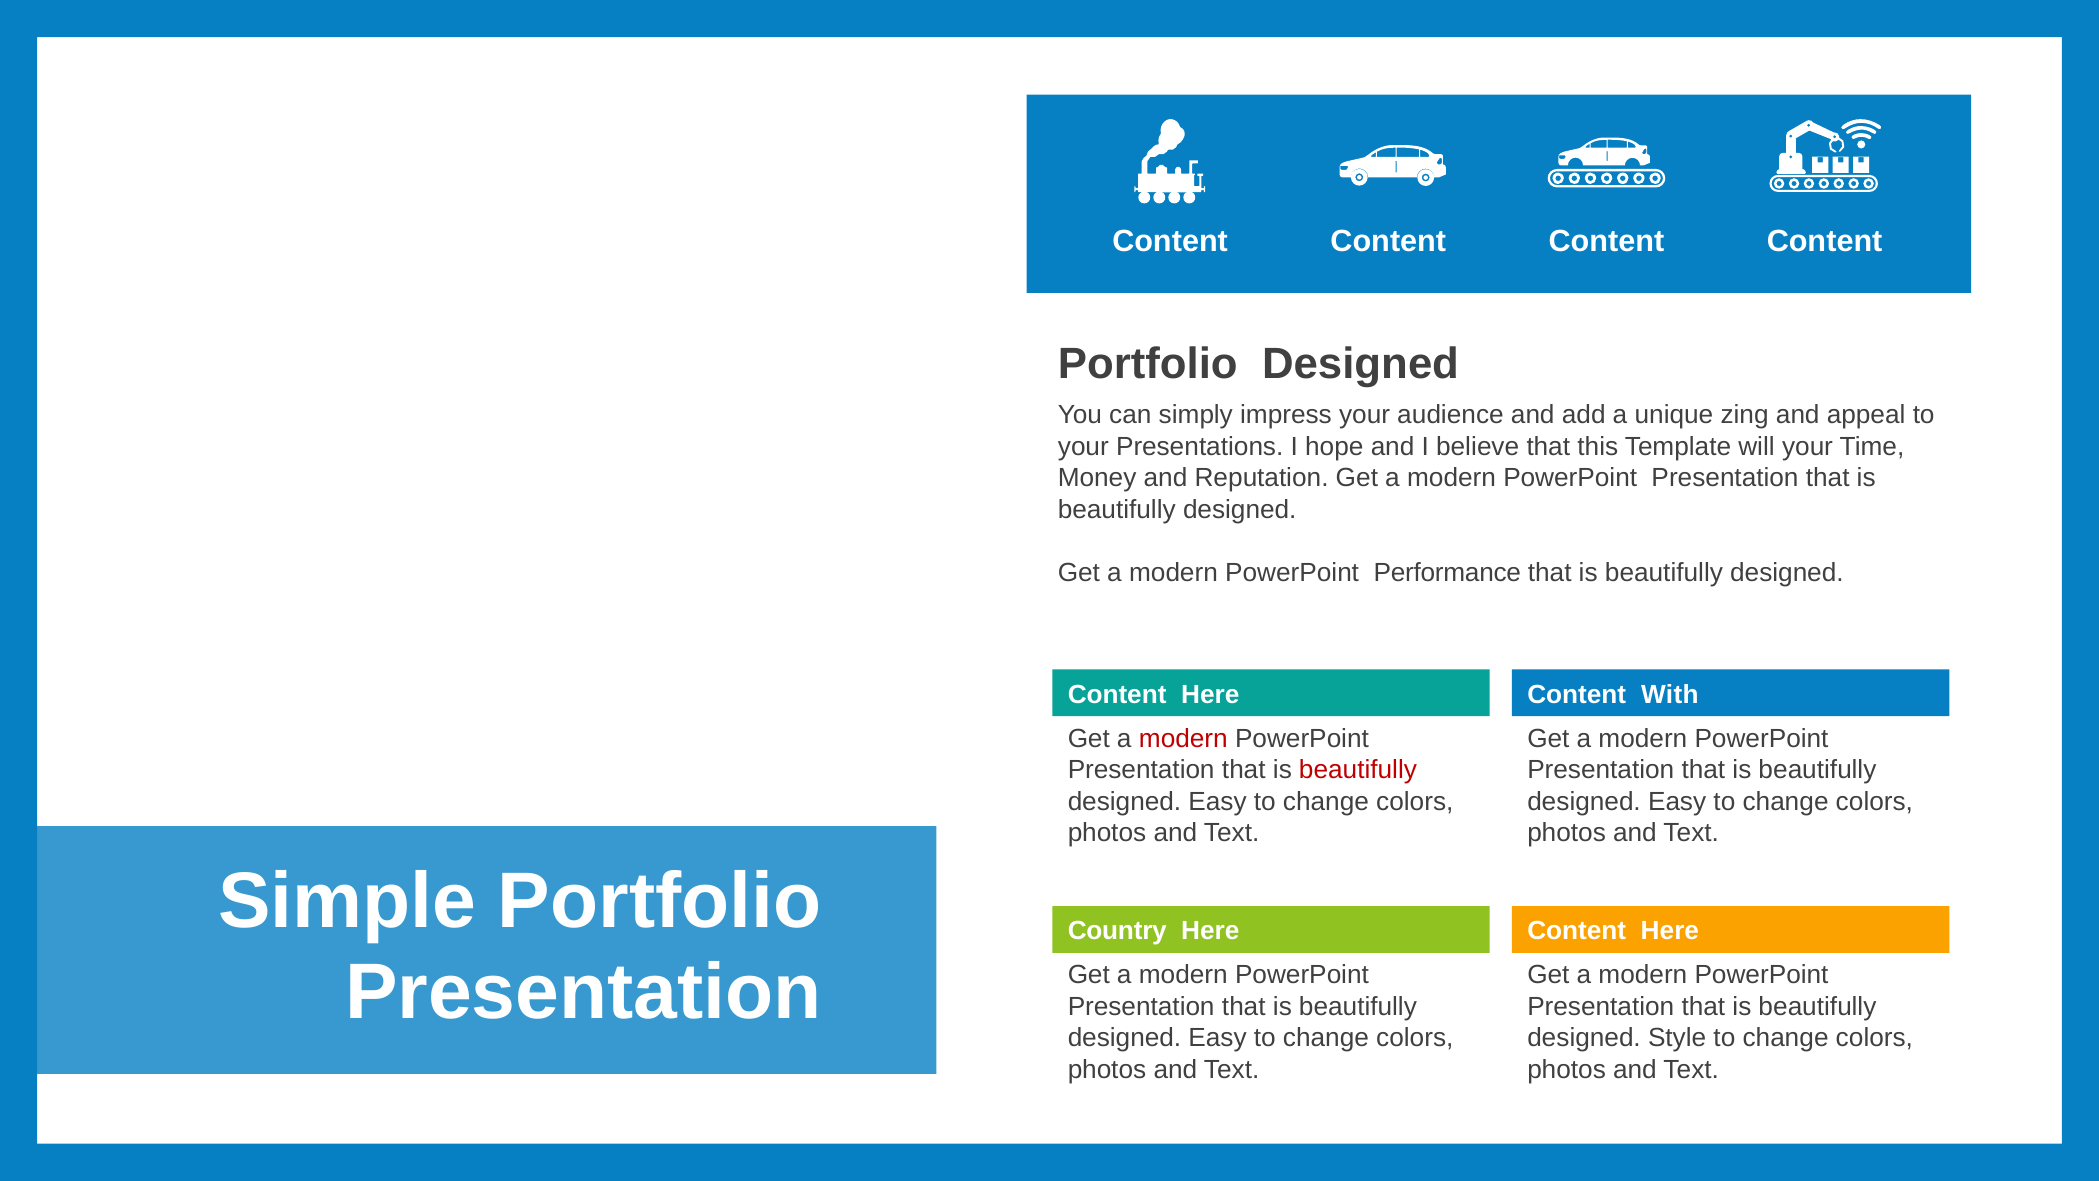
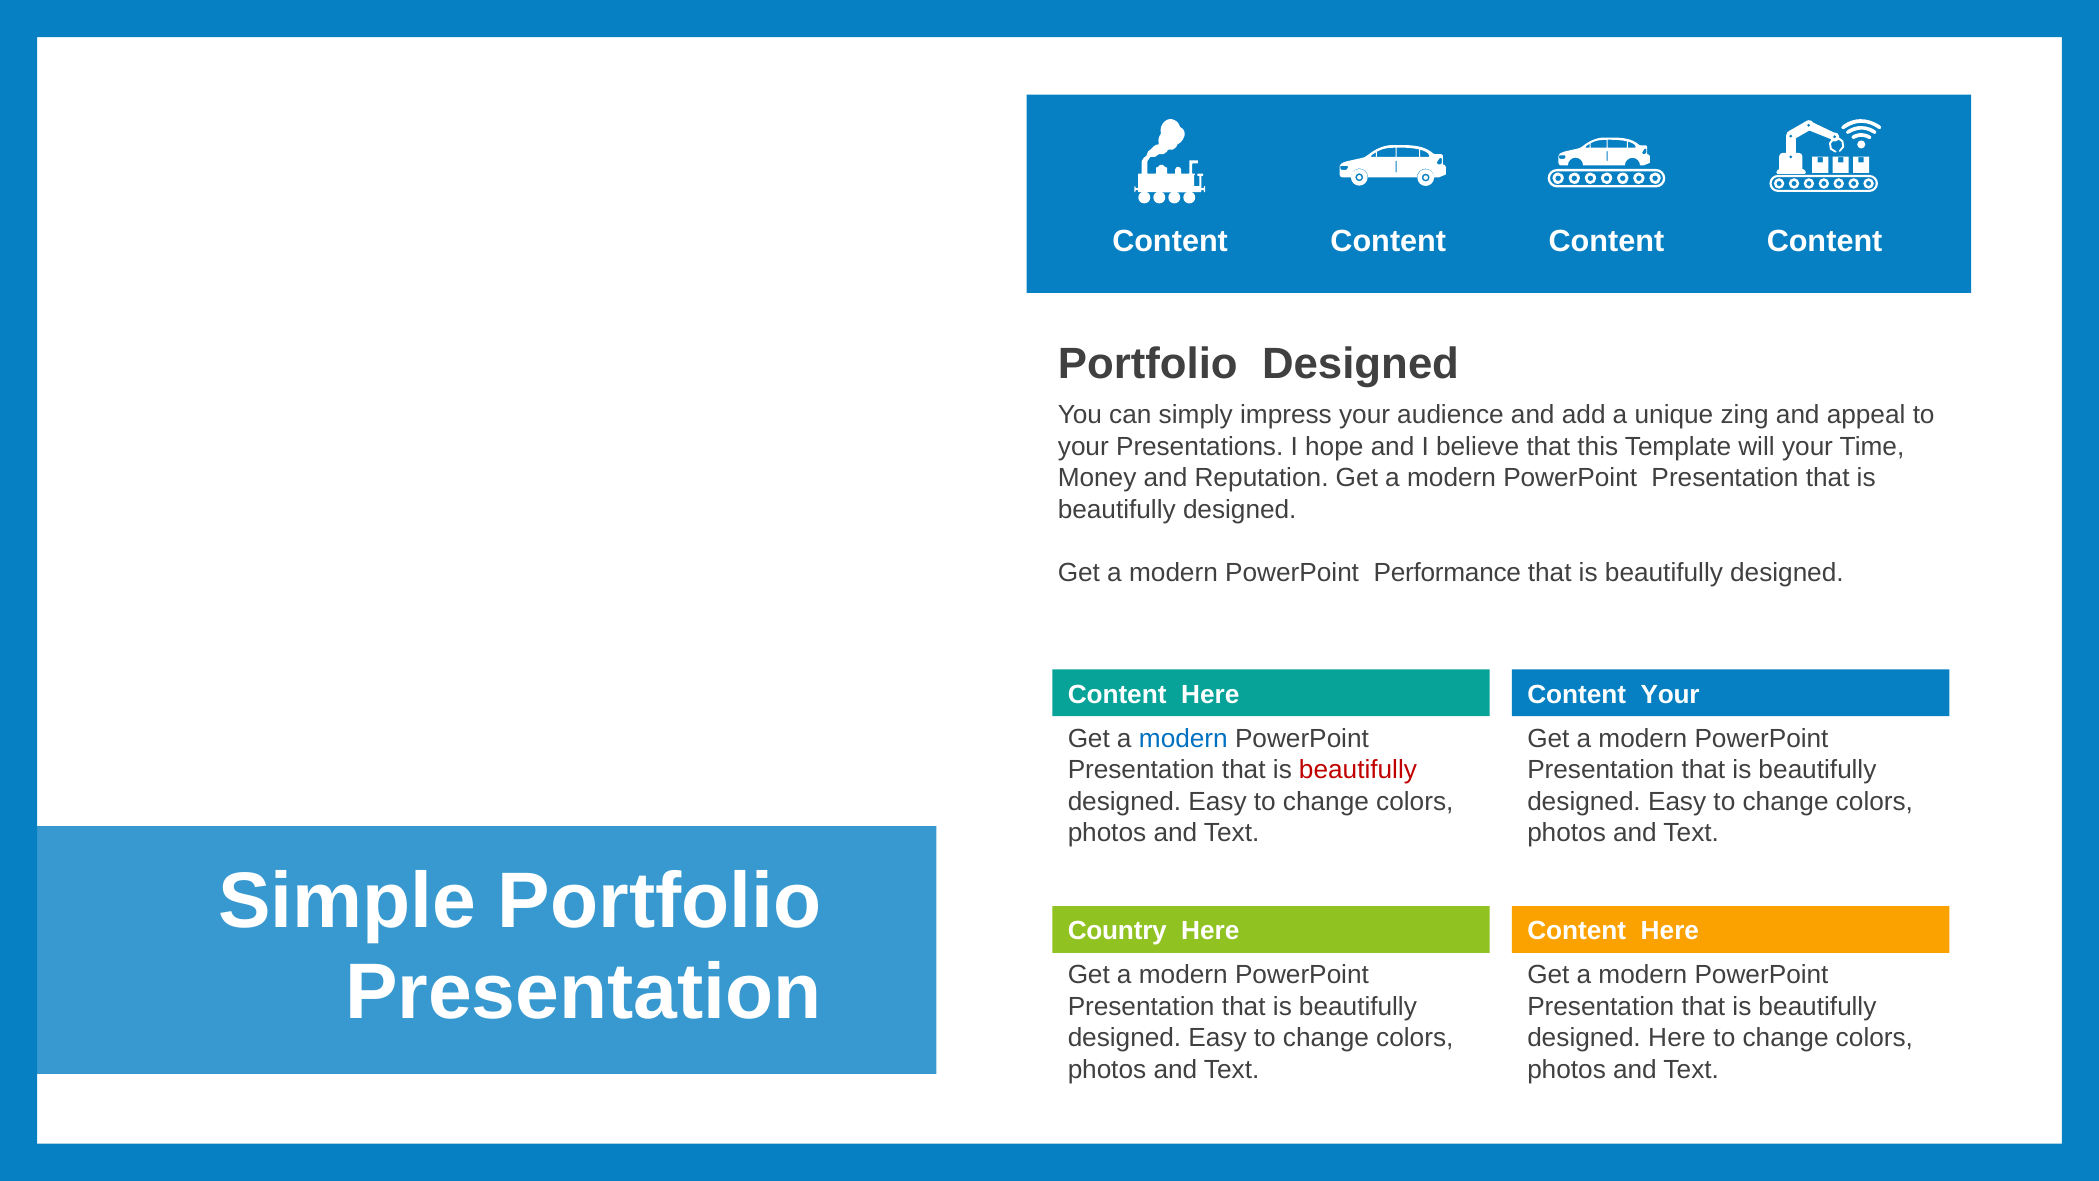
Content With: With -> Your
modern at (1183, 738) colour: red -> blue
designed Style: Style -> Here
